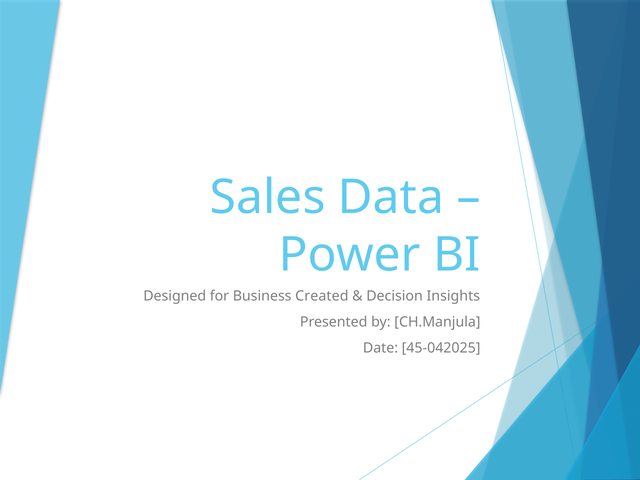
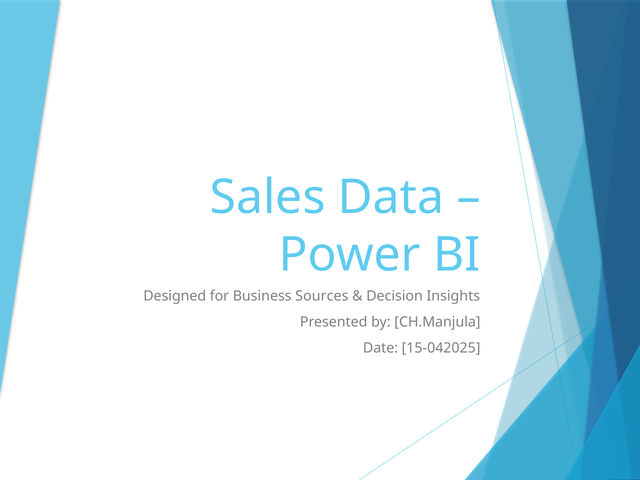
Created: Created -> Sources
45-042025: 45-042025 -> 15-042025
